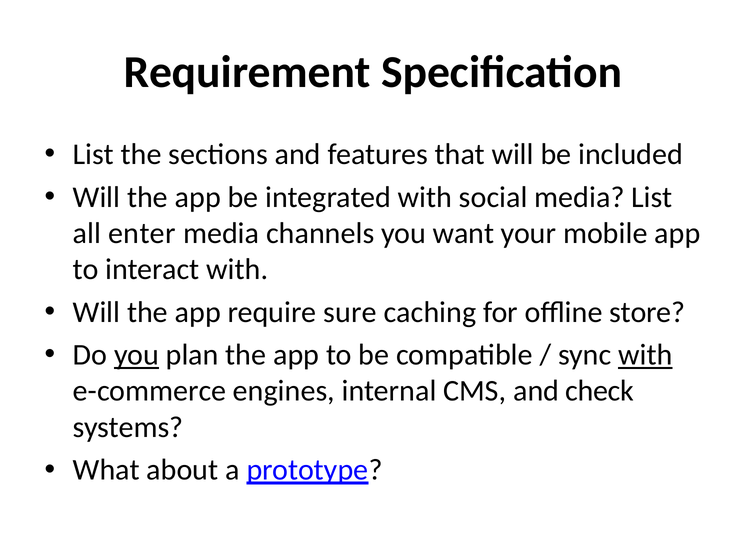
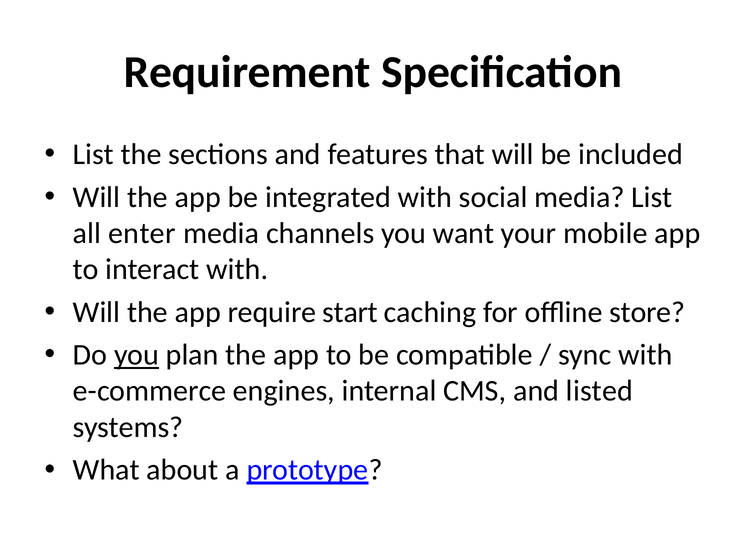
sure: sure -> start
with at (645, 355) underline: present -> none
check: check -> listed
